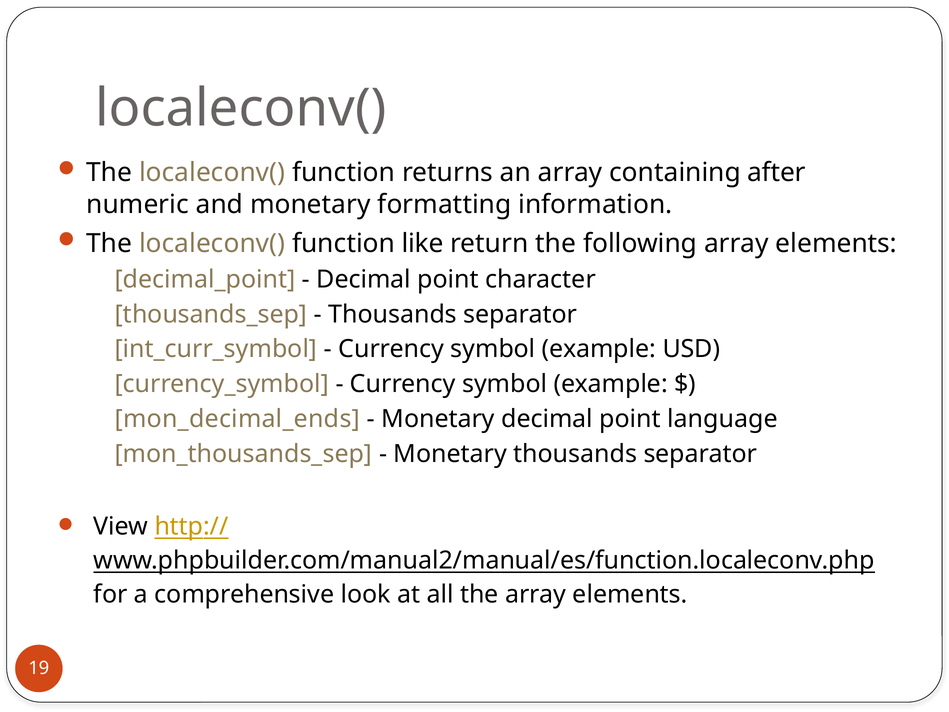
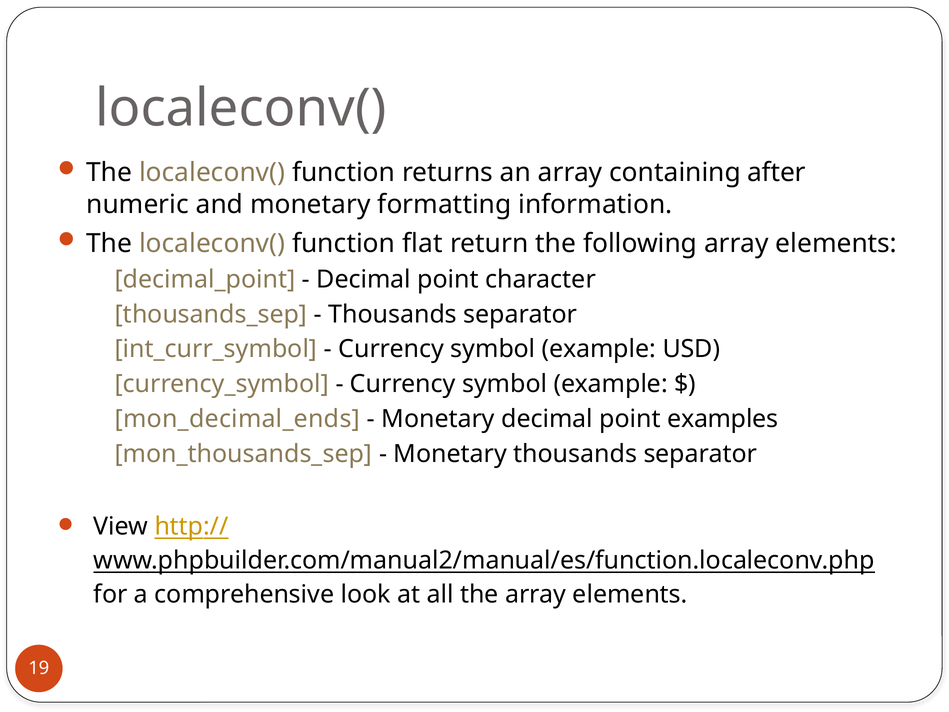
like: like -> flat
language: language -> examples
